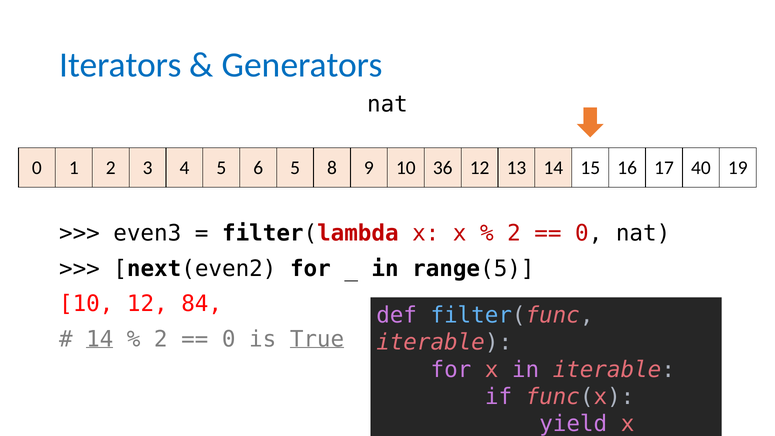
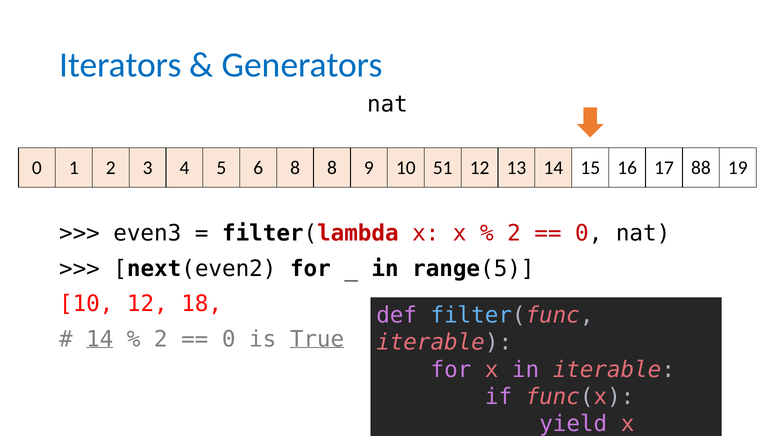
6 5: 5 -> 8
36: 36 -> 51
40: 40 -> 88
84: 84 -> 18
